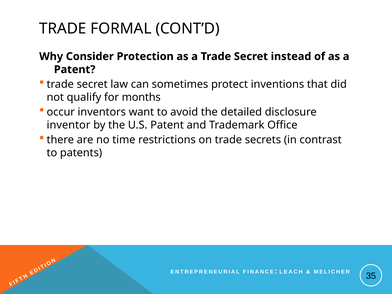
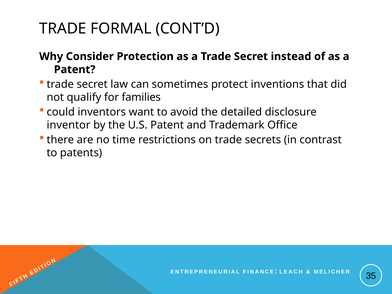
months: months -> families
occur: occur -> could
